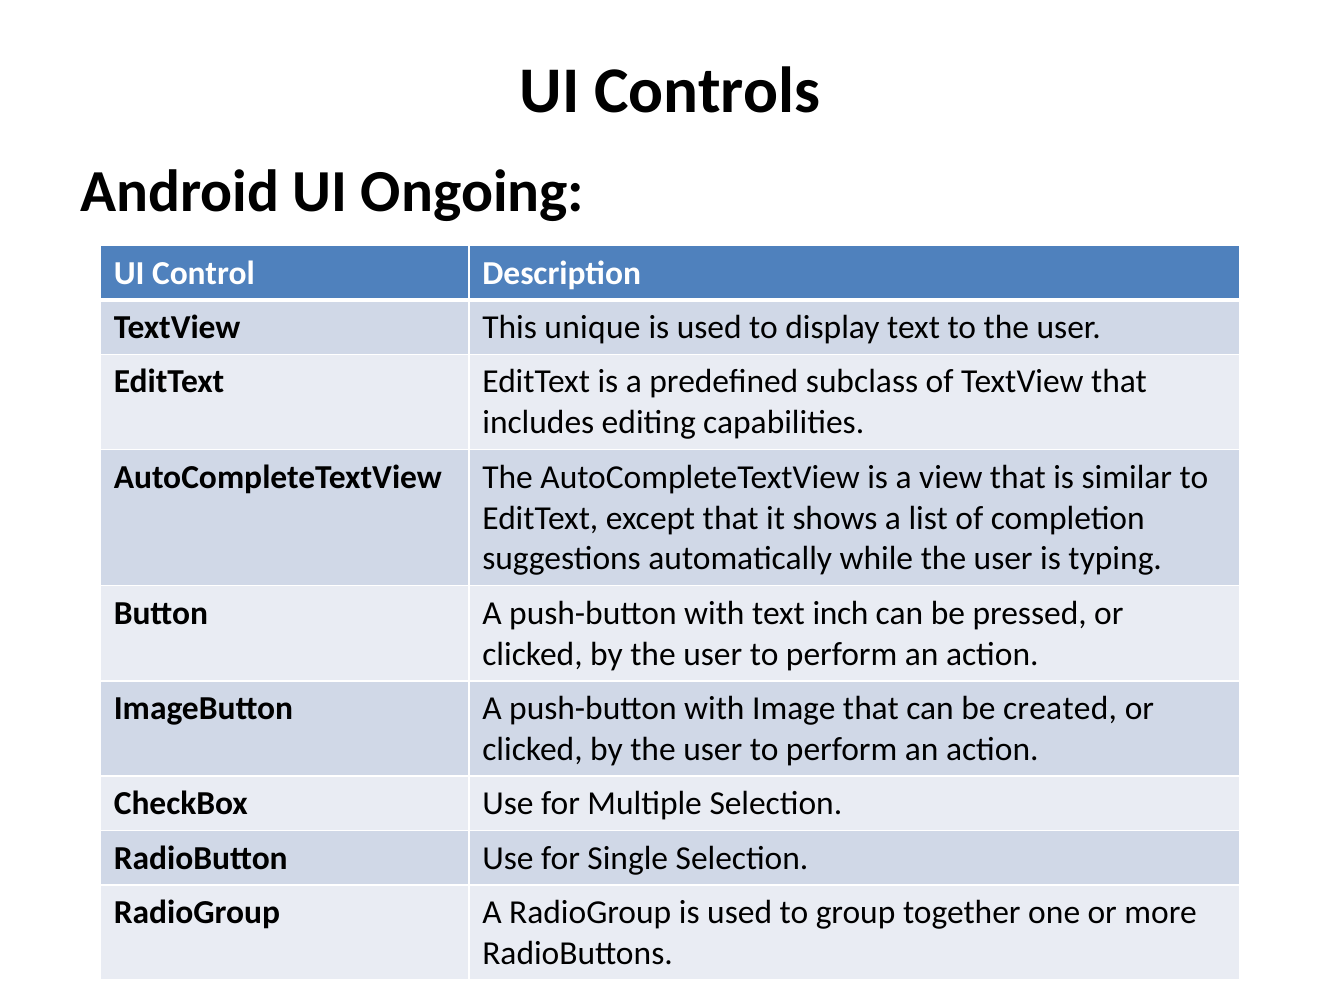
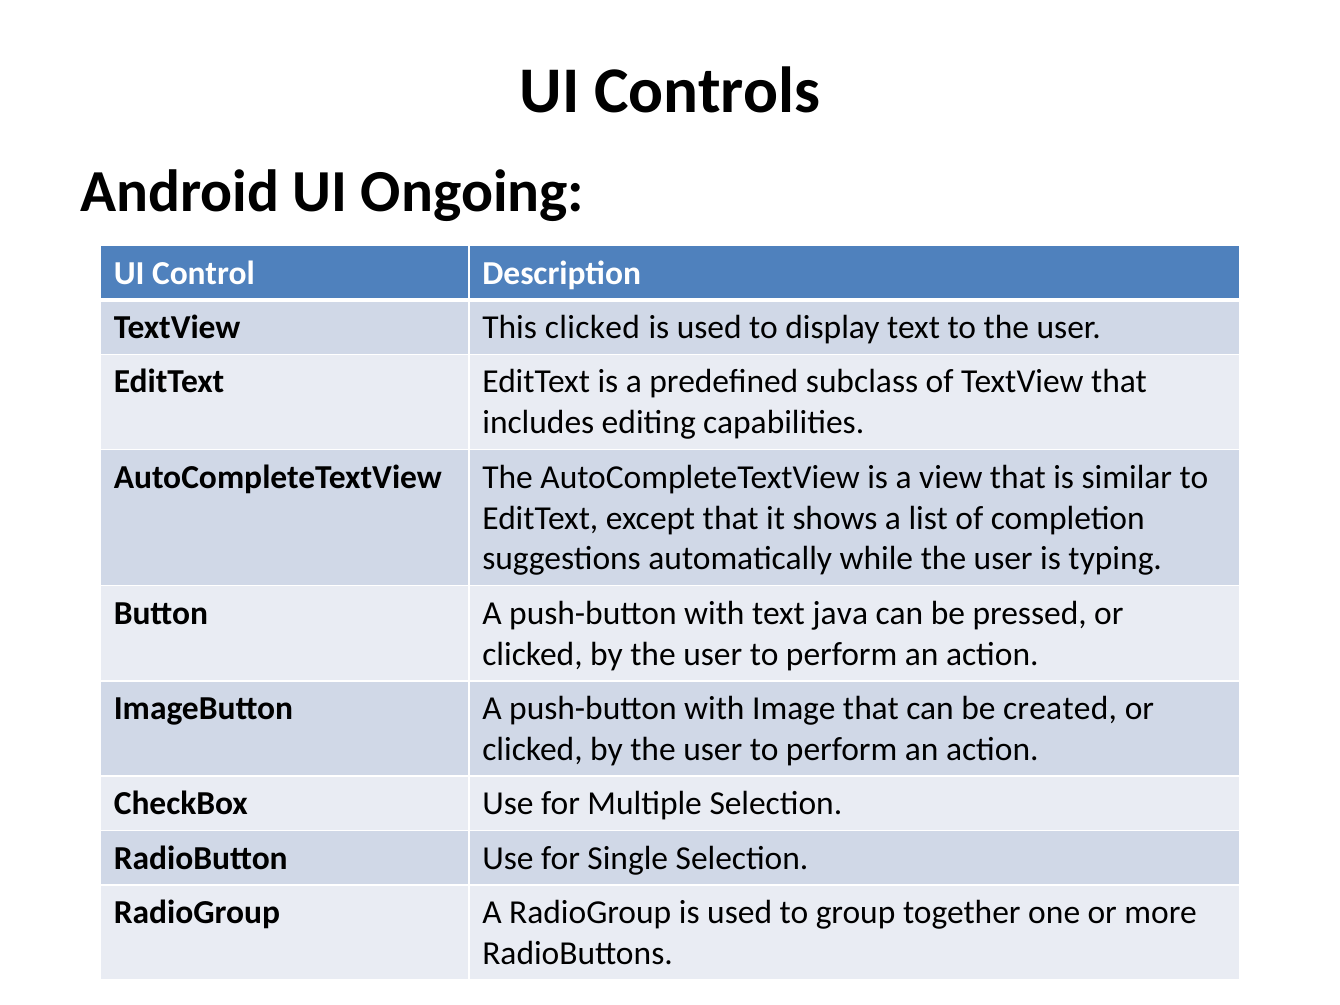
This unique: unique -> clicked
inch: inch -> java
